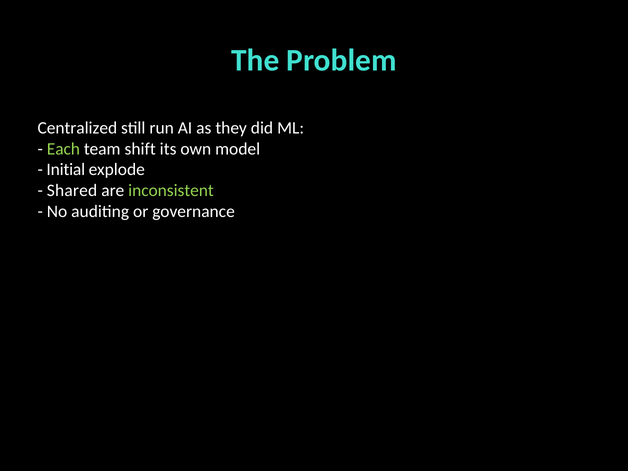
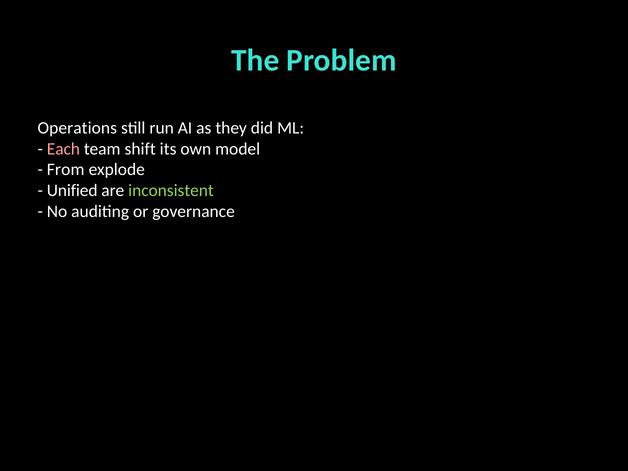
Centralized: Centralized -> Operations
Each colour: light green -> pink
Initial: Initial -> From
Shared: Shared -> Unified
